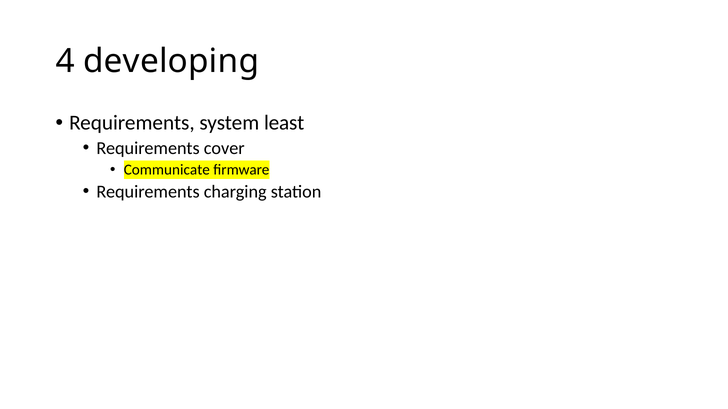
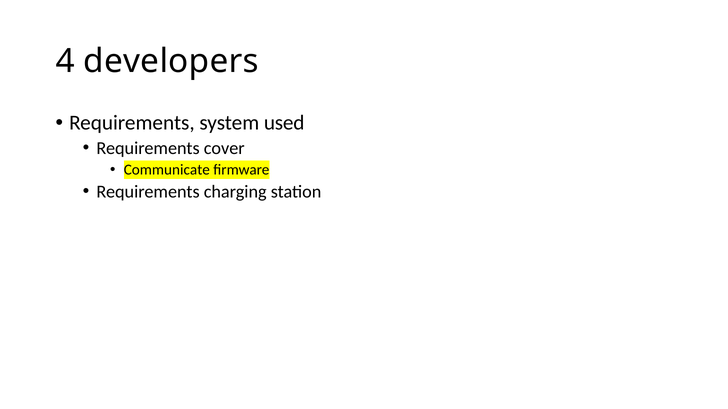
developing: developing -> developers
least: least -> used
